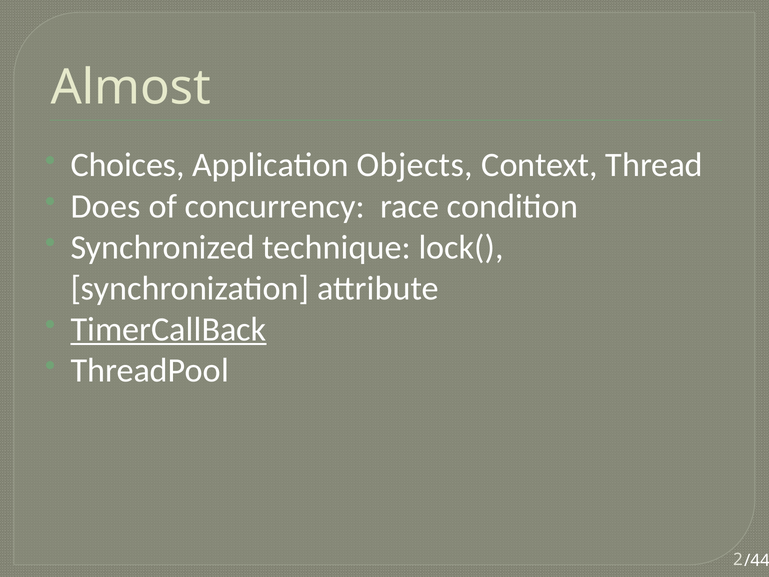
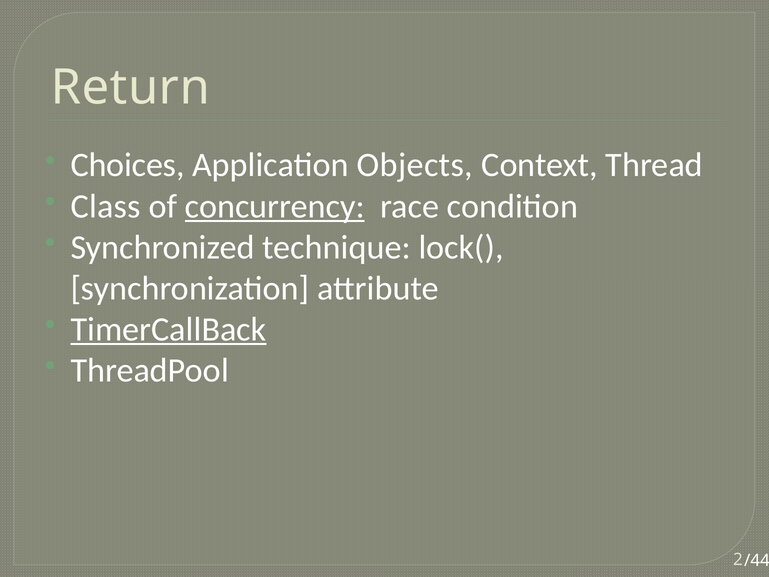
Almost: Almost -> Return
Does: Does -> Class
concurrency underline: none -> present
